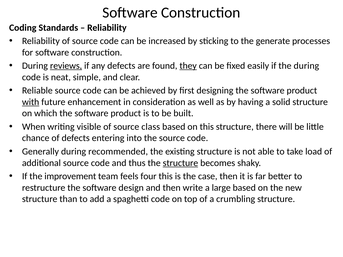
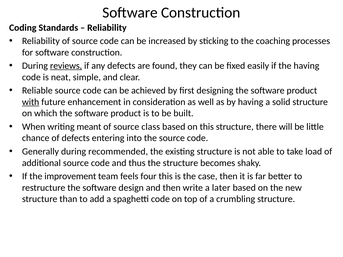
generate: generate -> coaching
they underline: present -> none
the during: during -> having
visible: visible -> meant
structure at (180, 163) underline: present -> none
large: large -> later
